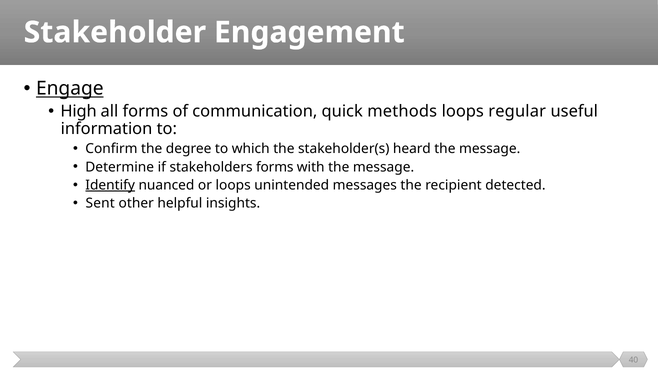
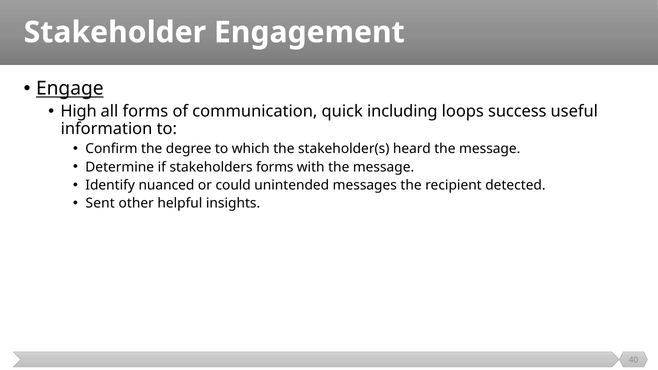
methods: methods -> including
regular: regular -> success
Identify underline: present -> none
or loops: loops -> could
